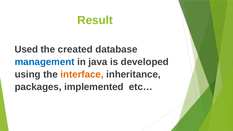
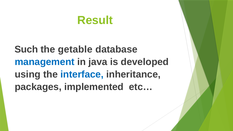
Used: Used -> Such
created: created -> getable
interface colour: orange -> blue
